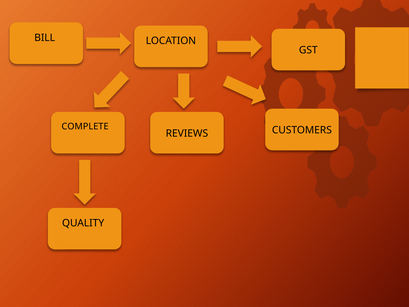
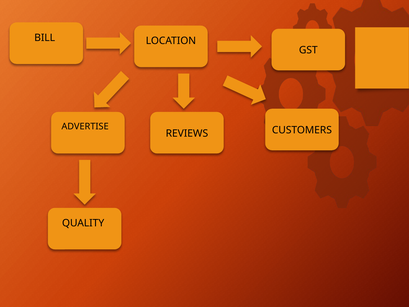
COMPLETE: COMPLETE -> ADVERTISE
